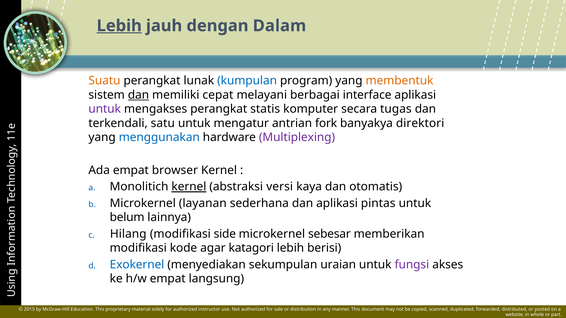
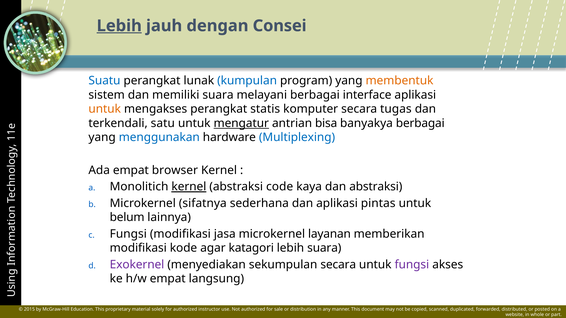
Dalam: Dalam -> Consei
Suatu colour: orange -> blue
dan at (138, 95) underline: present -> none
memiliki cepat: cepat -> suara
untuk at (105, 109) colour: purple -> orange
mengatur underline: none -> present
fork: fork -> bisa
banyakya direktori: direktori -> berbagai
Multiplexing colour: purple -> blue
versi: versi -> code
dan otomatis: otomatis -> abstraksi
layanan: layanan -> sifatnya
Hilang at (128, 234): Hilang -> Fungsi
side: side -> jasa
sebesar: sebesar -> layanan
lebih berisi: berisi -> suara
Exokernel colour: blue -> purple
sekumpulan uraian: uraian -> secara
